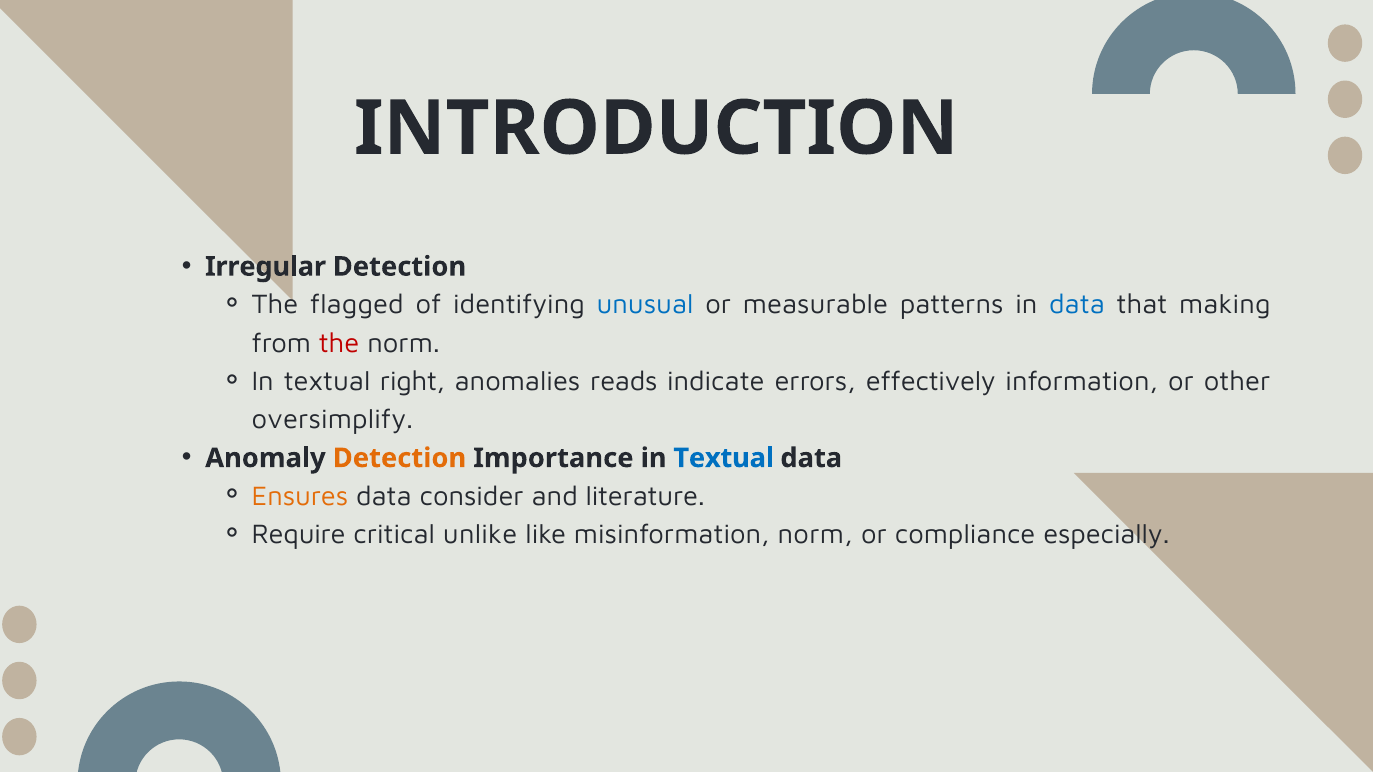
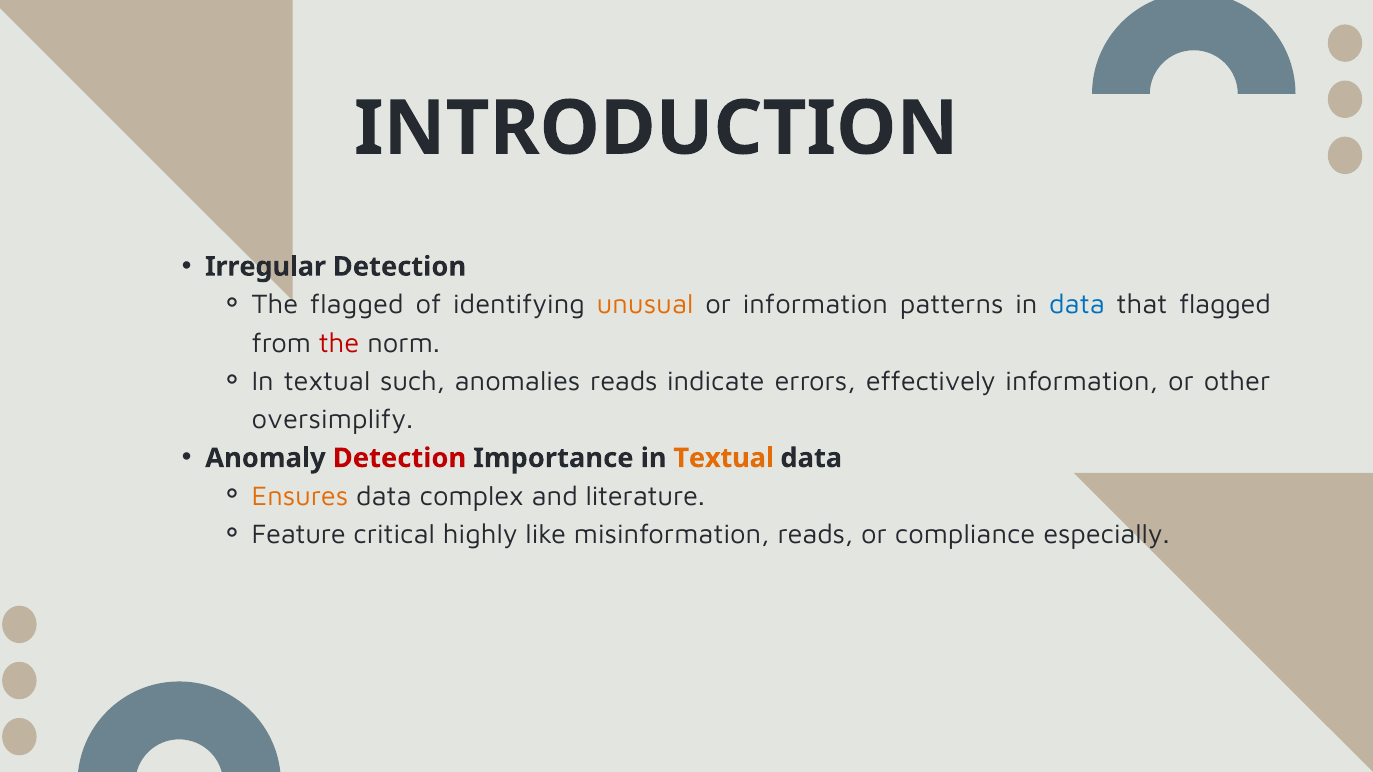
unusual colour: blue -> orange
or measurable: measurable -> information
that making: making -> flagged
right: right -> such
Detection at (400, 458) colour: orange -> red
Textual at (724, 458) colour: blue -> orange
consider: consider -> complex
Require: Require -> Feature
unlike: unlike -> highly
misinformation norm: norm -> reads
